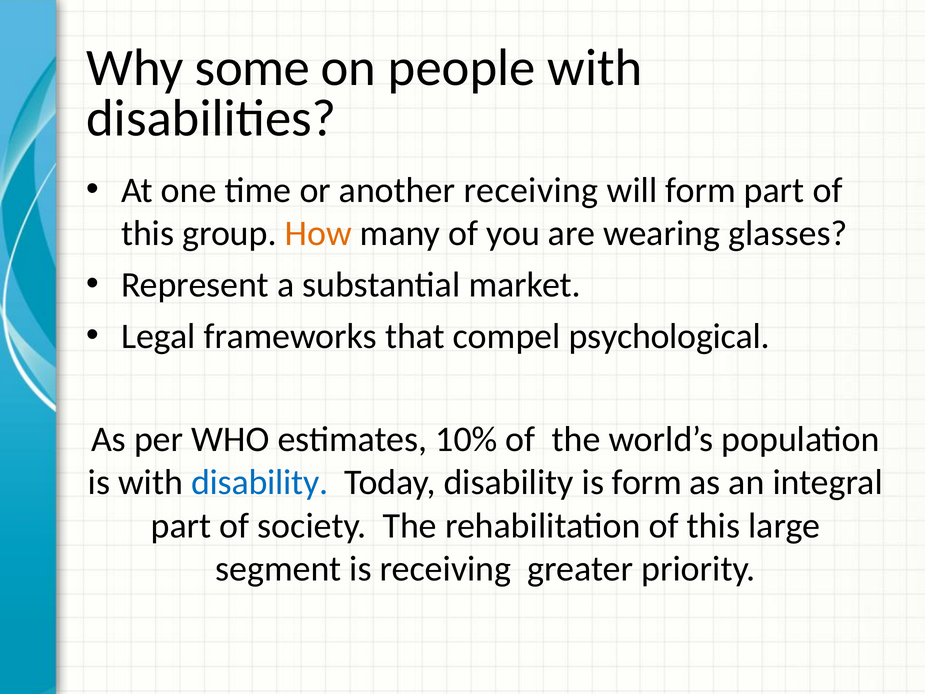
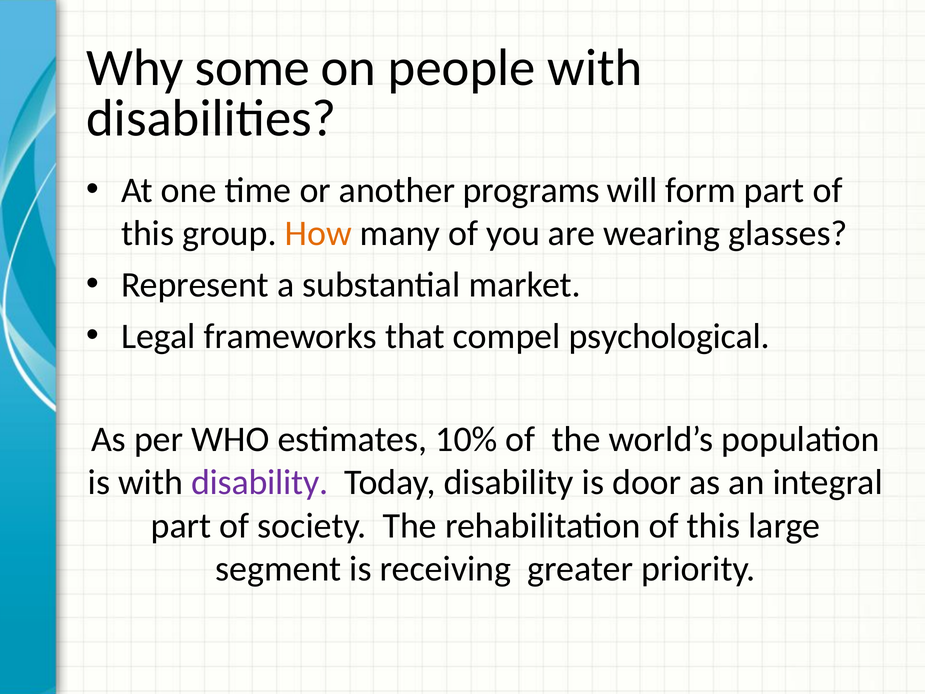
another receiving: receiving -> programs
disability at (260, 482) colour: blue -> purple
is form: form -> door
